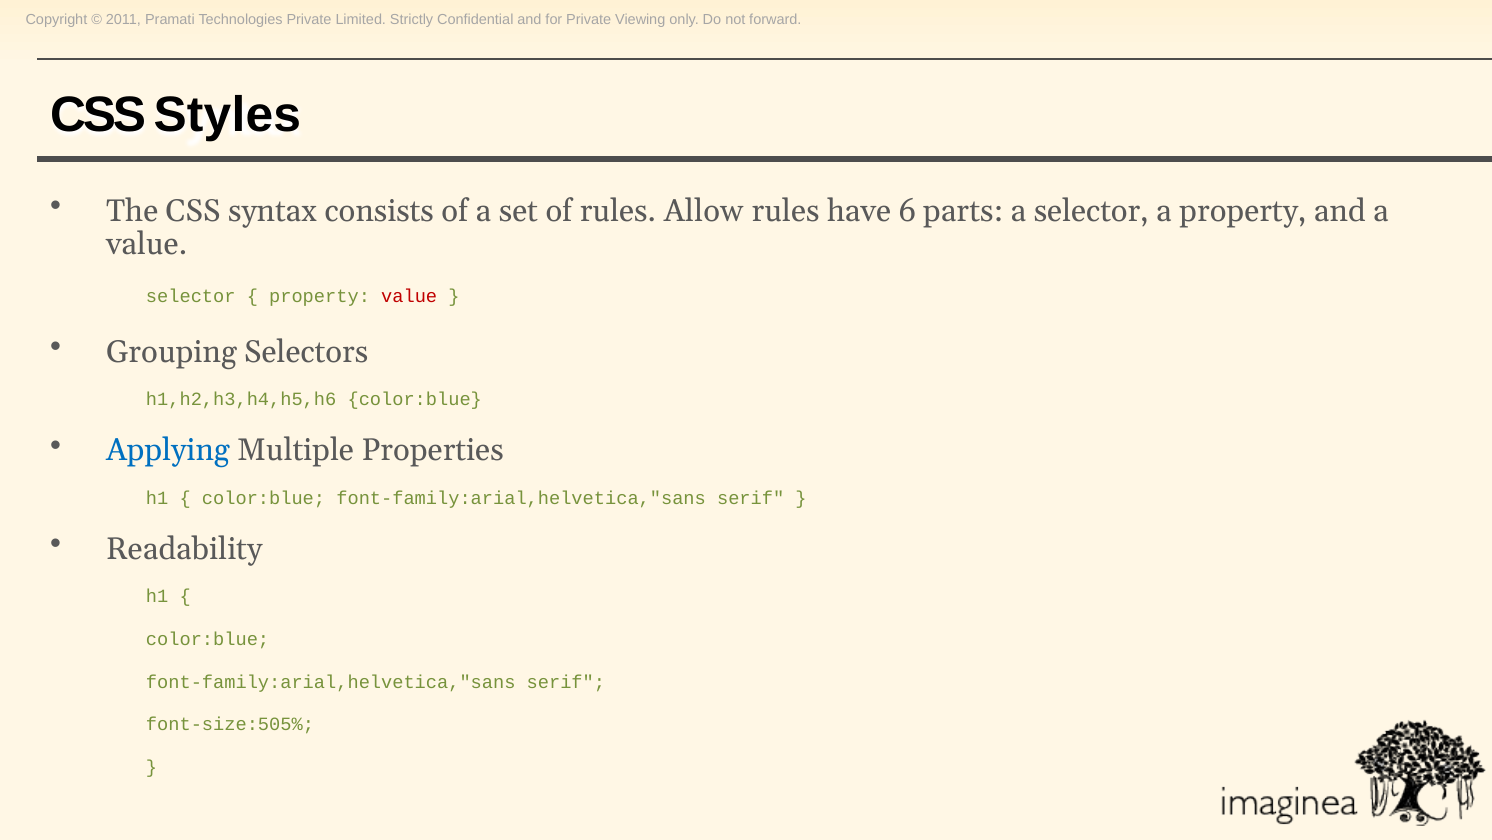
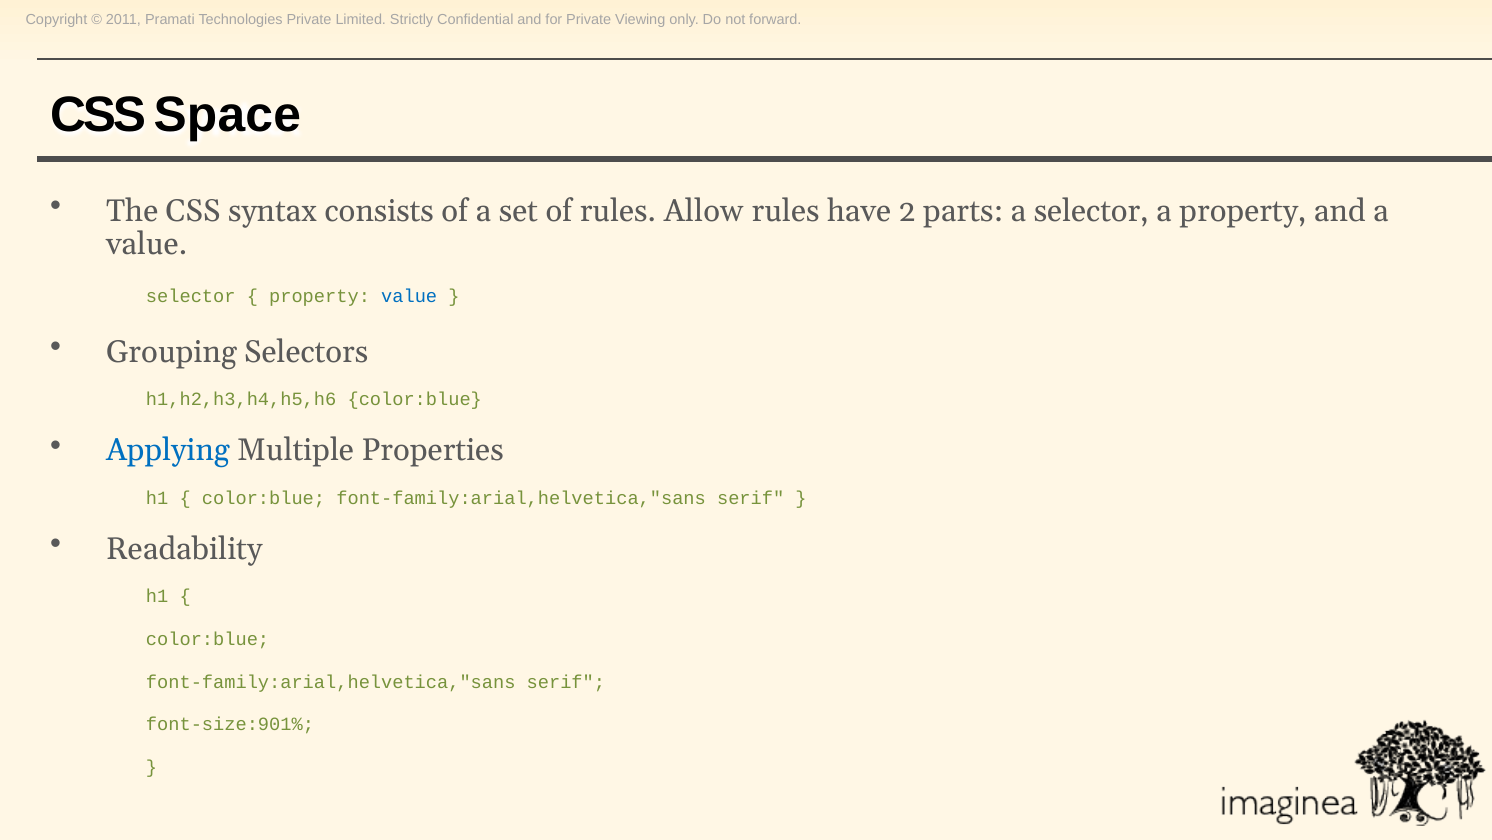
Styles: Styles -> Space
6: 6 -> 2
value at (409, 296) colour: red -> blue
font-size:505%: font-size:505% -> font-size:901%
